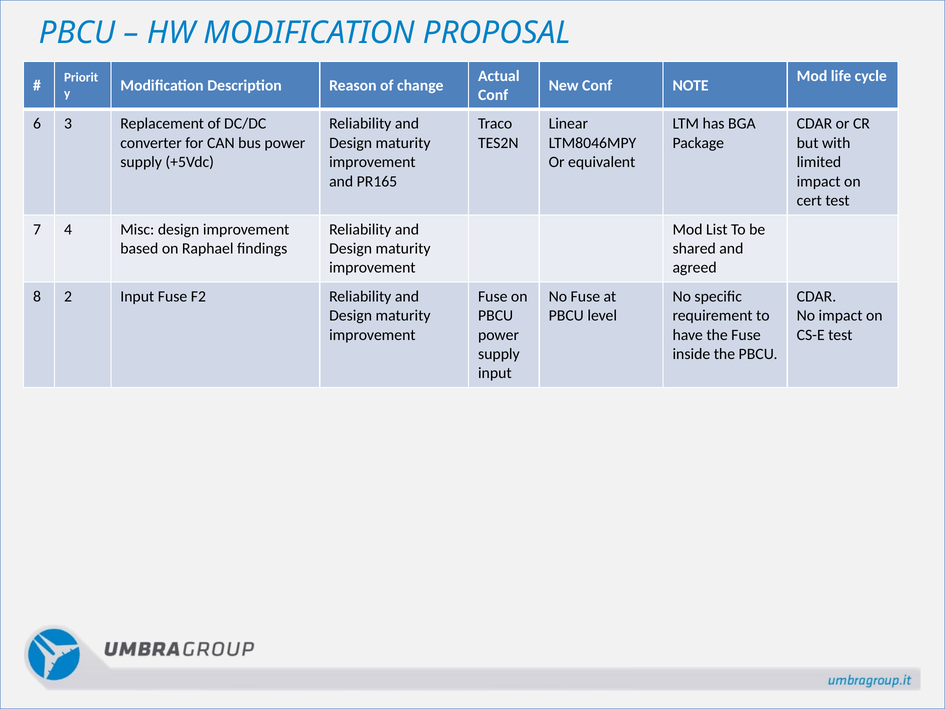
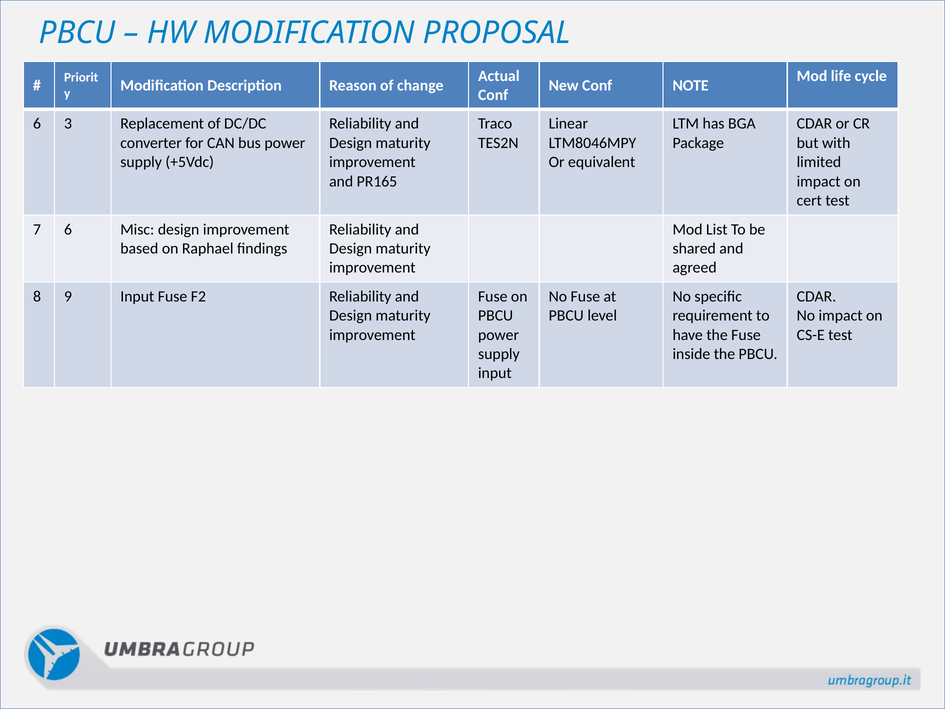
7 4: 4 -> 6
2: 2 -> 9
